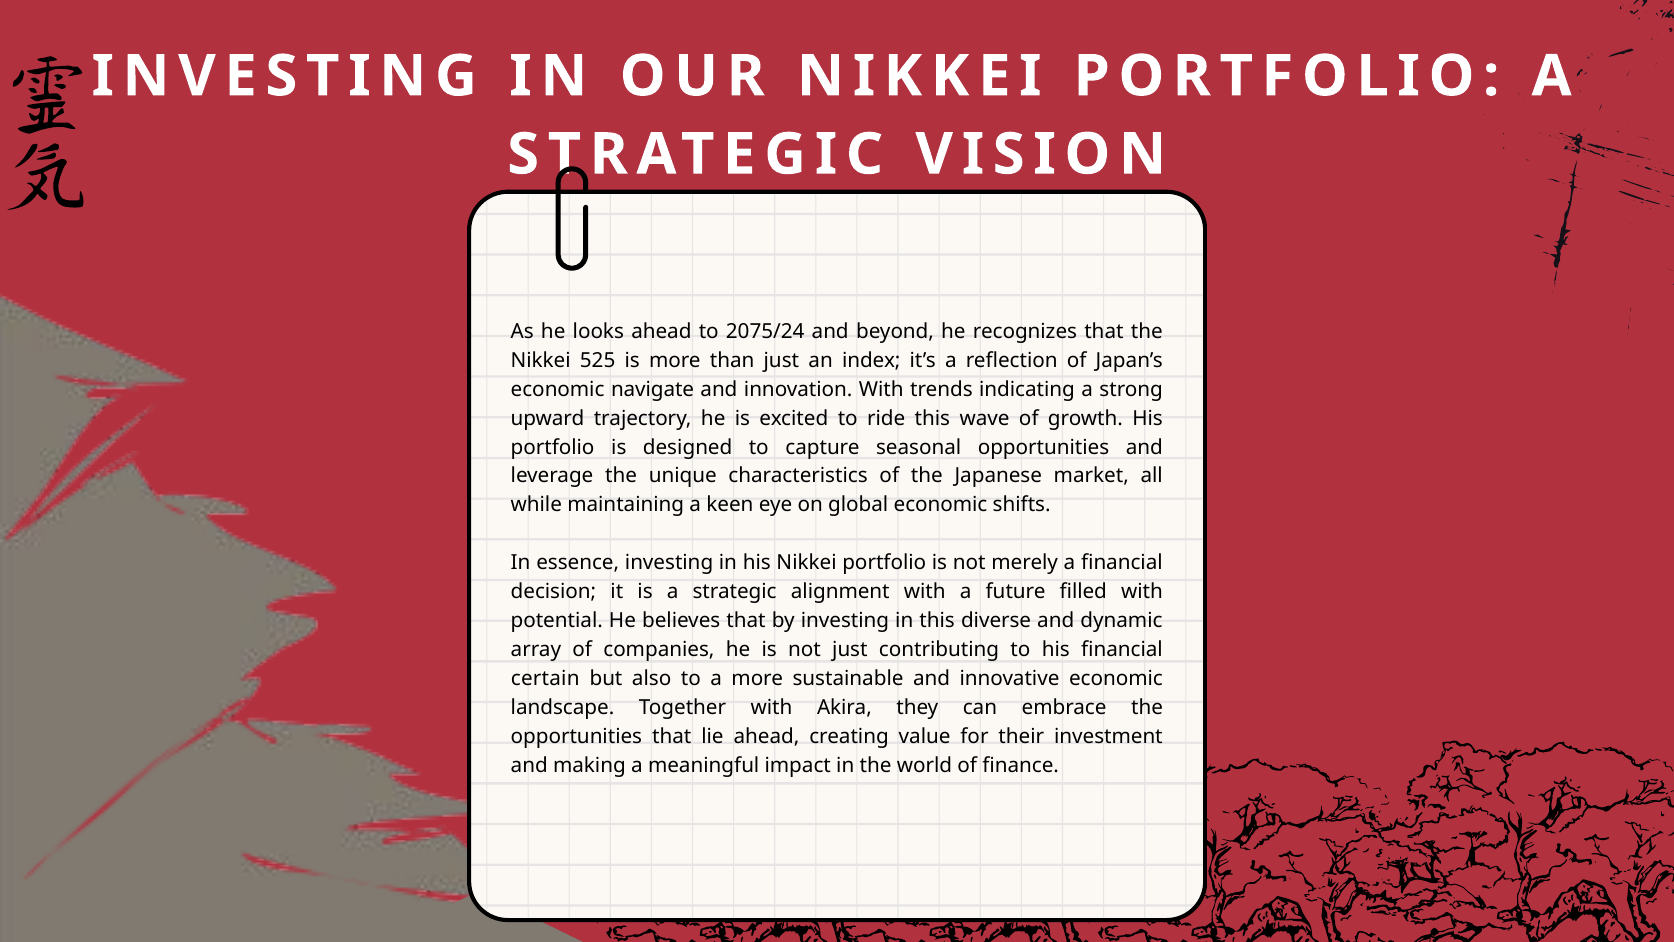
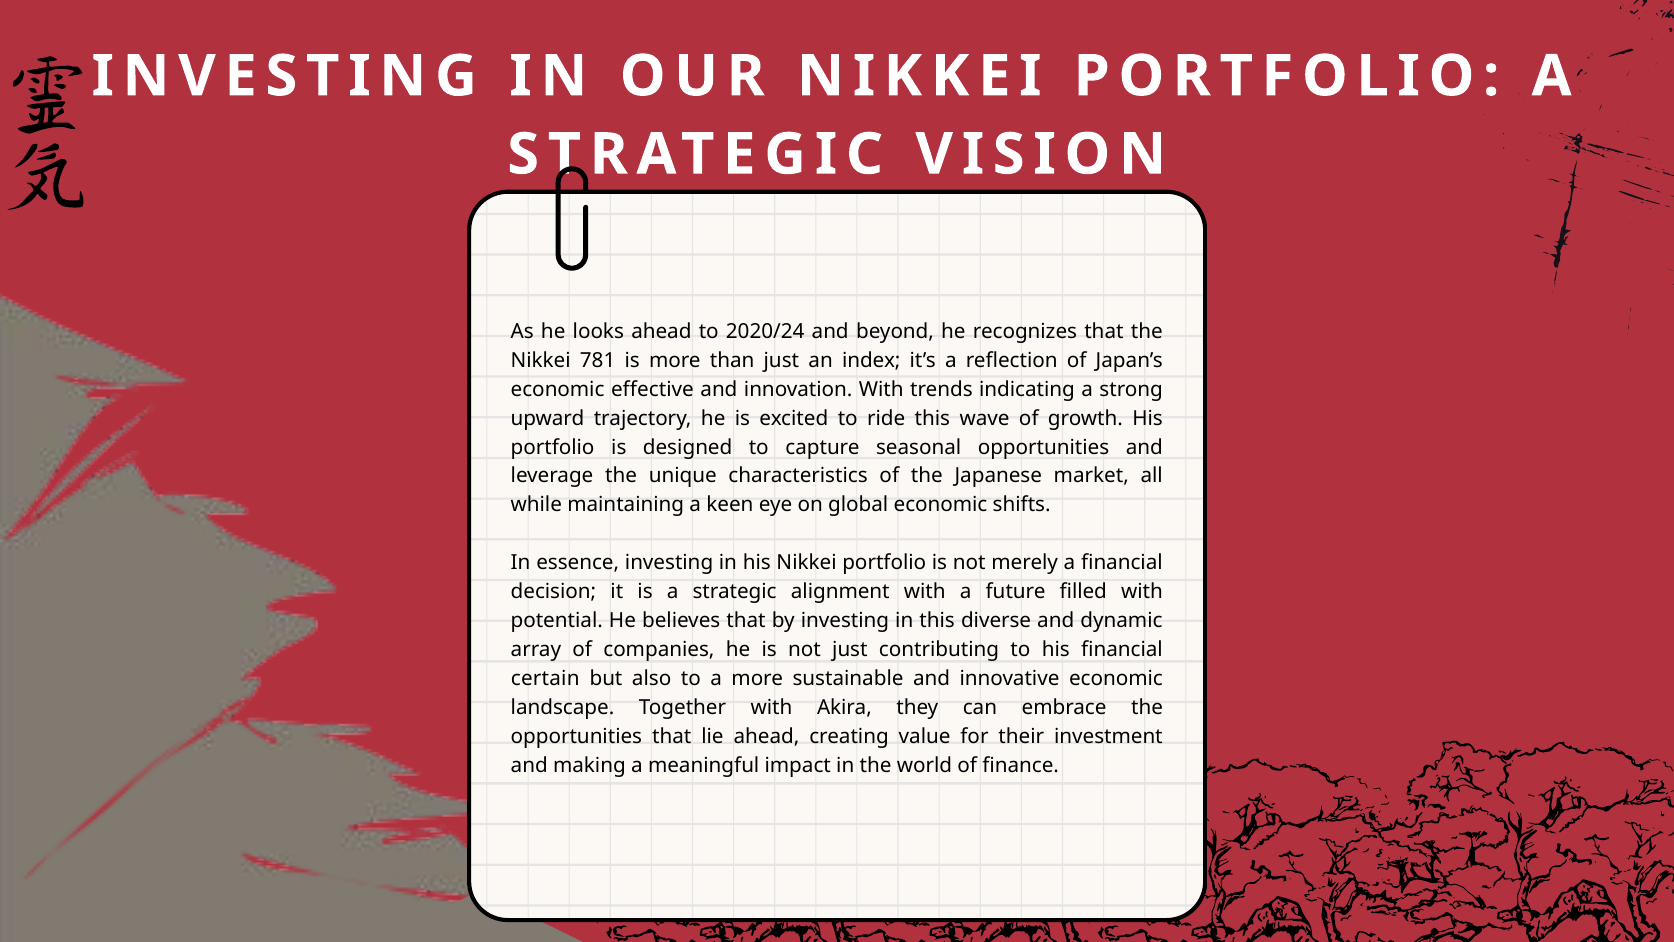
2075/24: 2075/24 -> 2020/24
525: 525 -> 781
navigate: navigate -> effective
